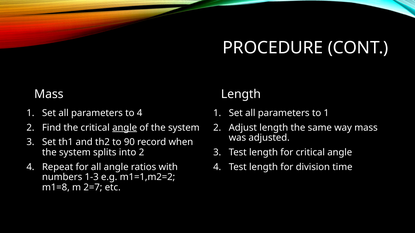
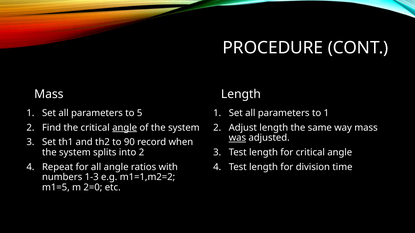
to 4: 4 -> 5
was underline: none -> present
m1=8: m1=8 -> m1=5
2=7: 2=7 -> 2=0
